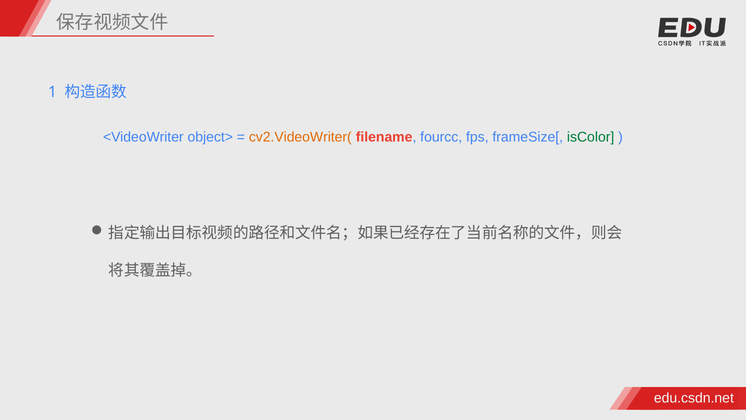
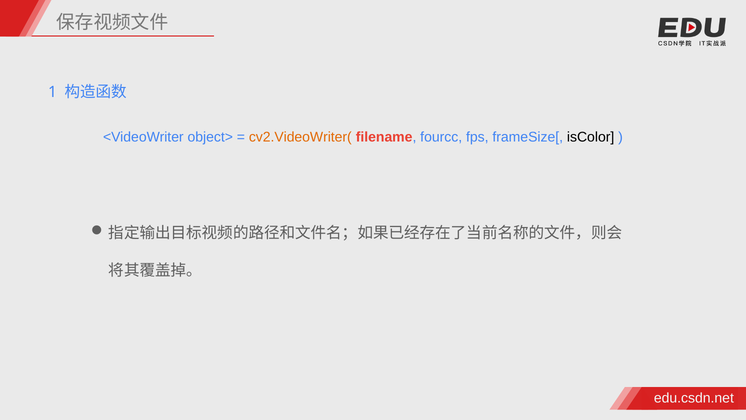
isColor colour: green -> black
